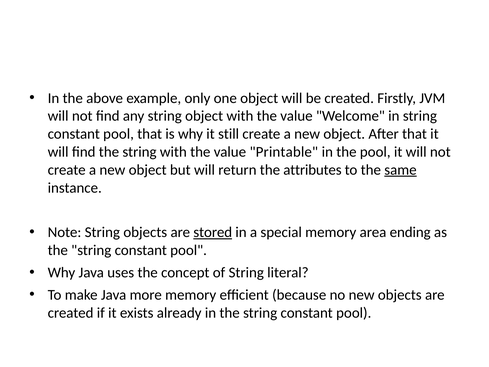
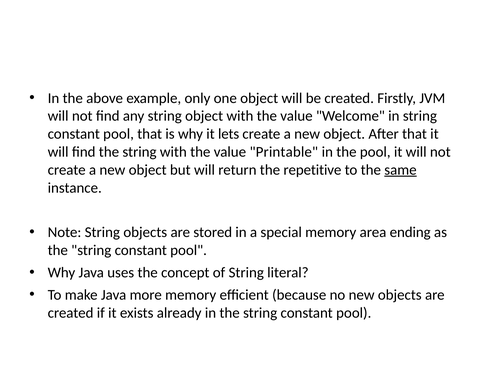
still: still -> lets
attributes: attributes -> repetitive
stored underline: present -> none
